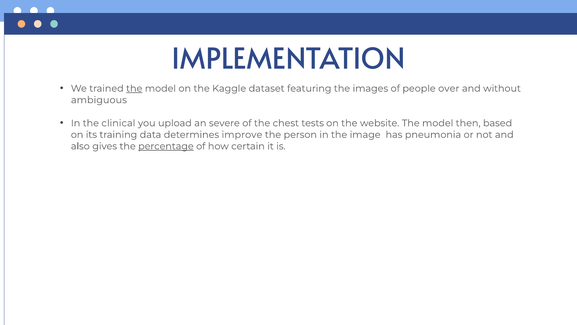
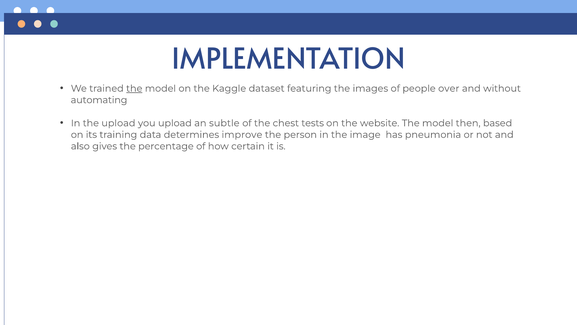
ambiguous: ambiguous -> automating
the clinical: clinical -> upload
severe: severe -> subtle
percentage underline: present -> none
